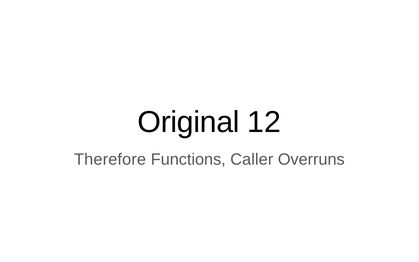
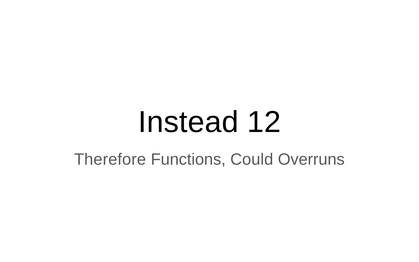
Original: Original -> Instead
Caller: Caller -> Could
